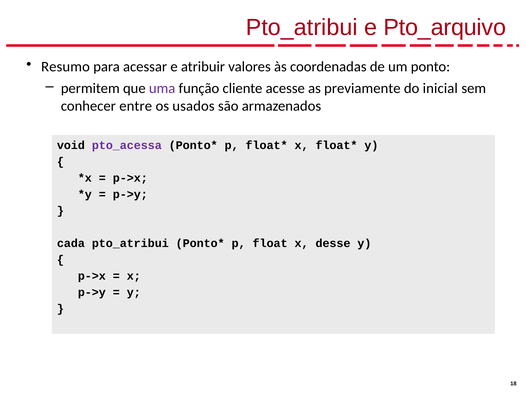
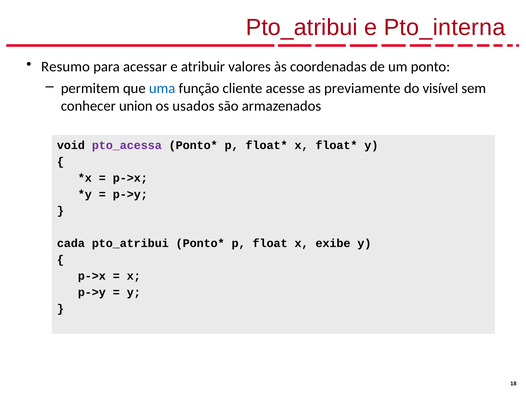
Pto_arquivo: Pto_arquivo -> Pto_interna
uma colour: purple -> blue
inicial: inicial -> visível
entre: entre -> union
desse: desse -> exibe
